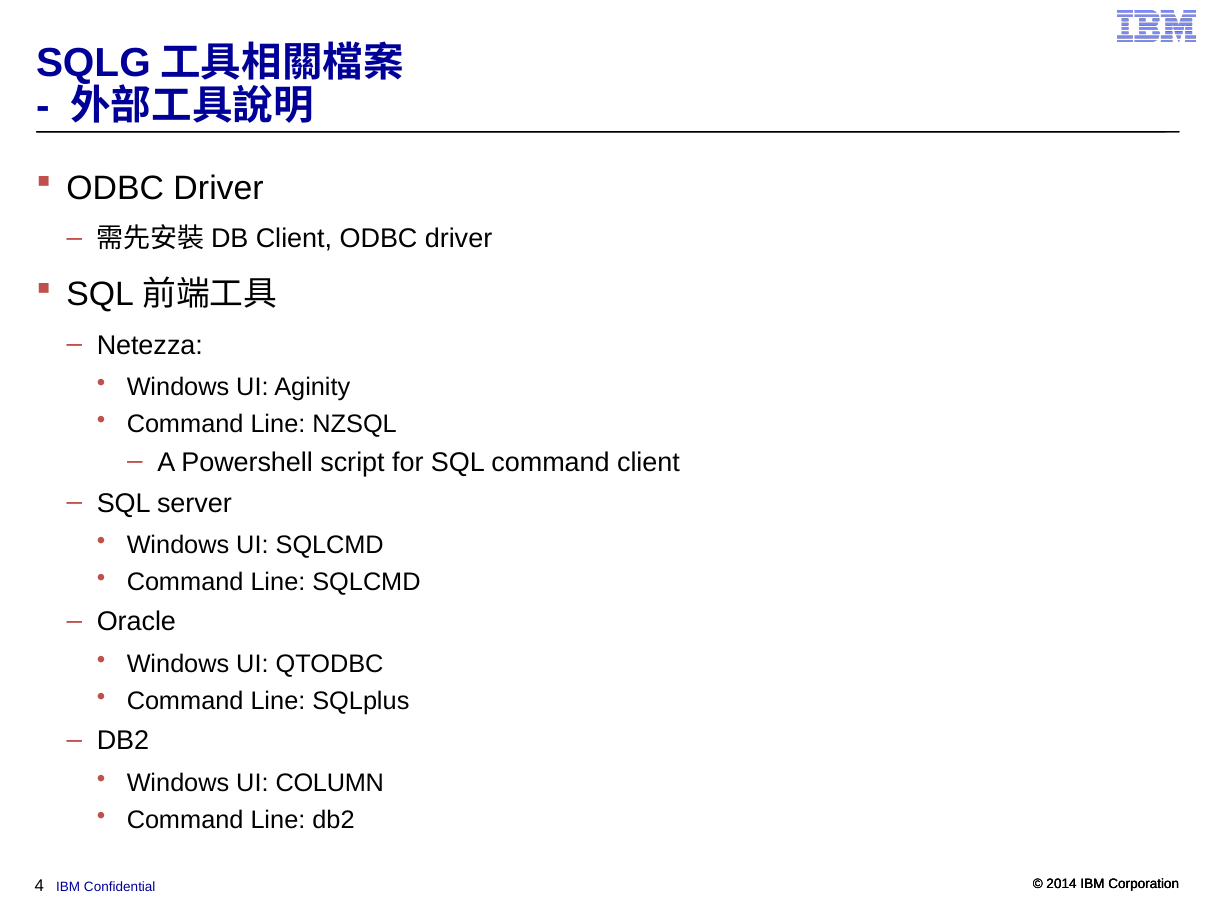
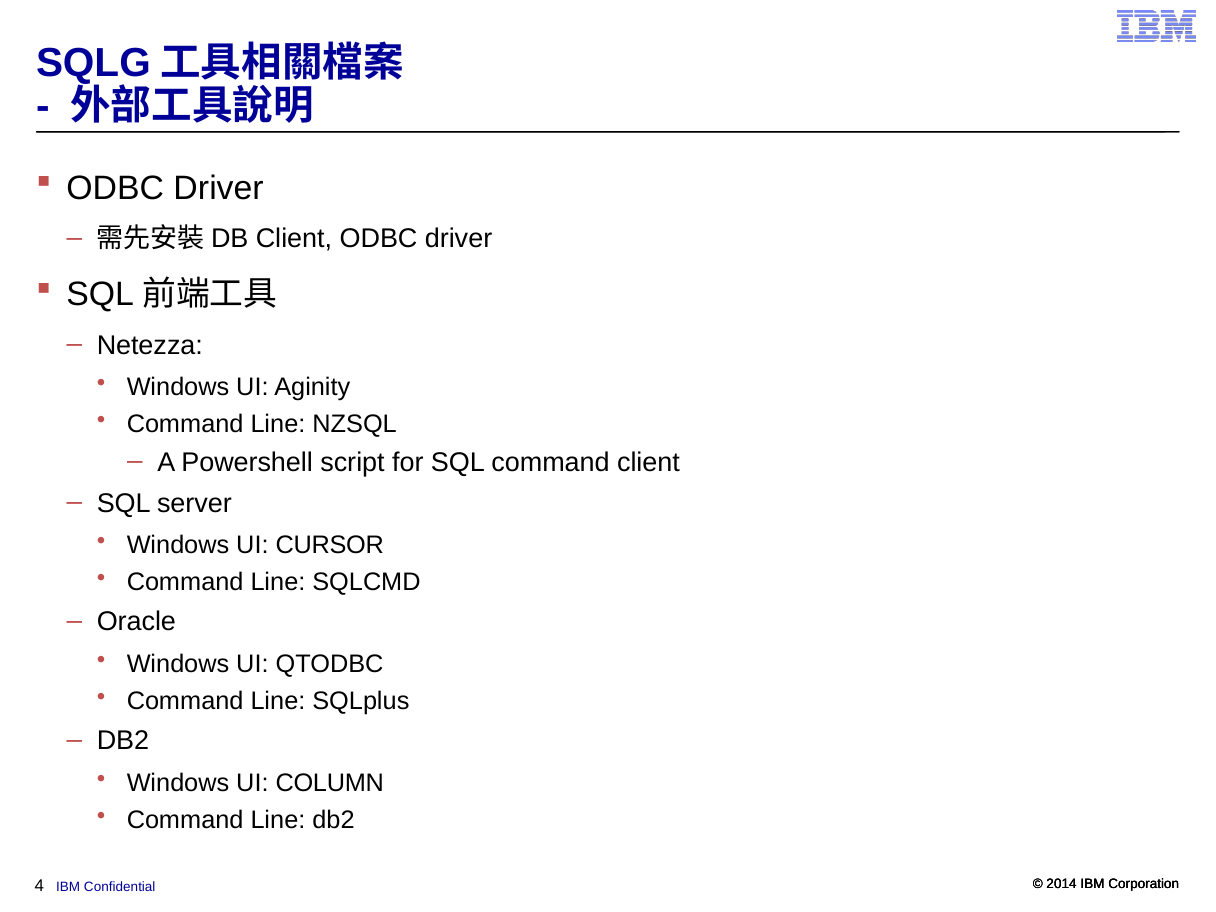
UI SQLCMD: SQLCMD -> CURSOR
